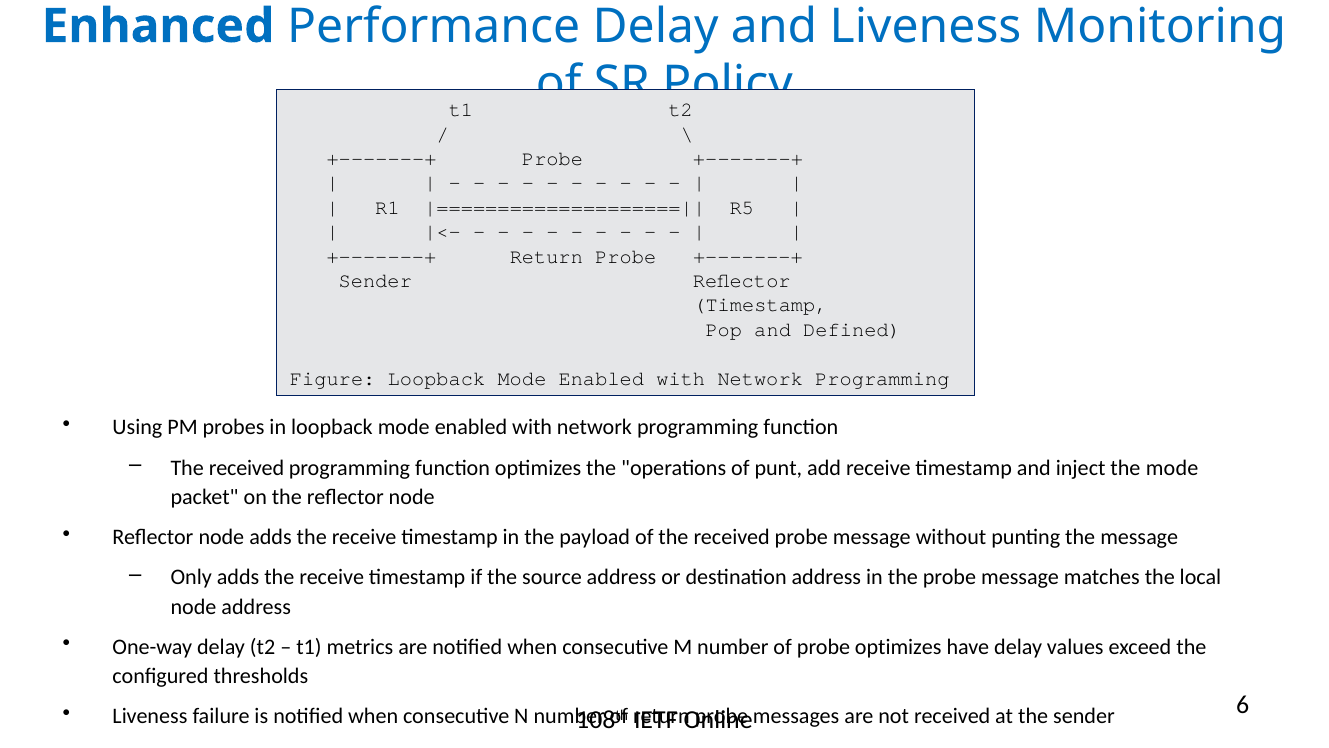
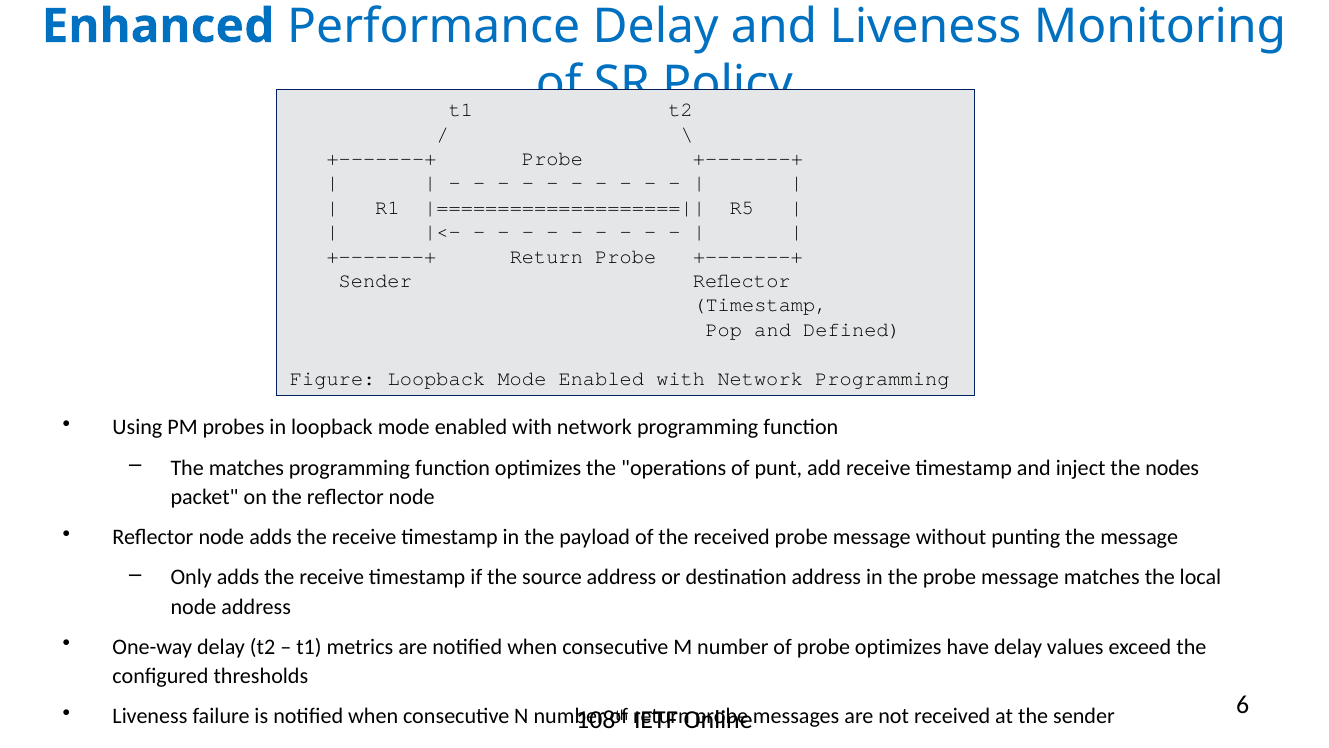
received at (246, 468): received -> matches
the mode: mode -> nodes
